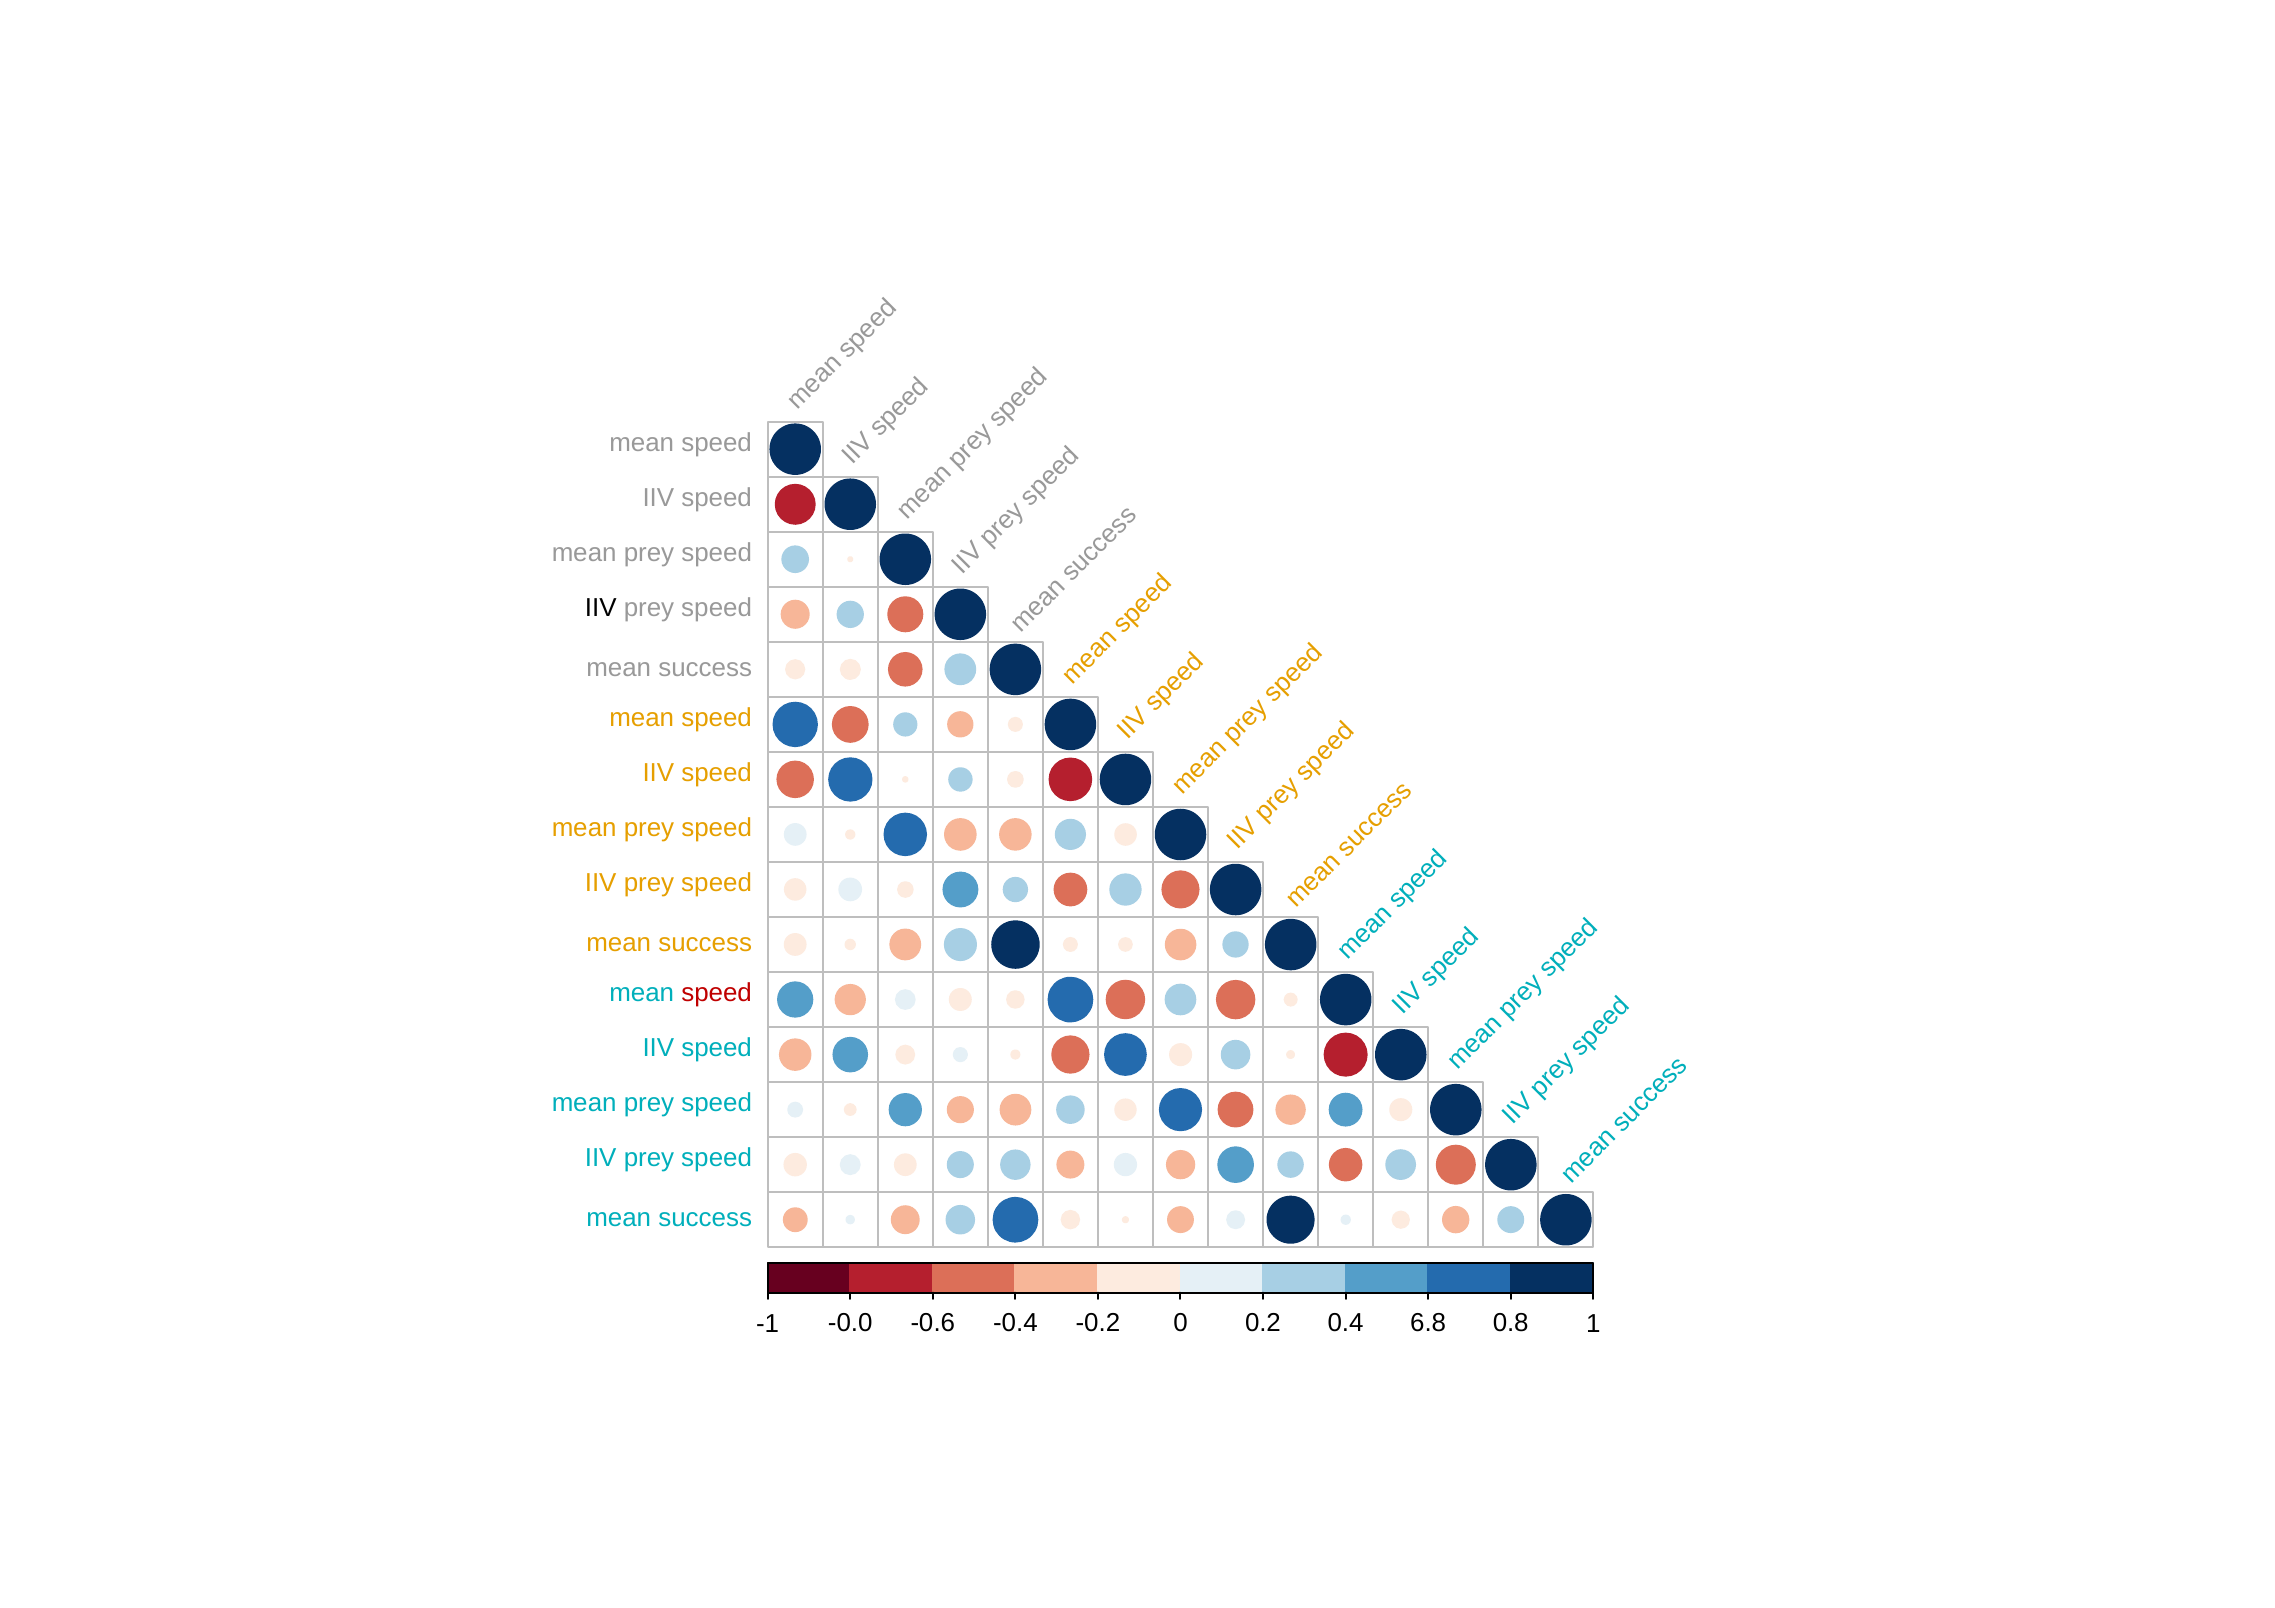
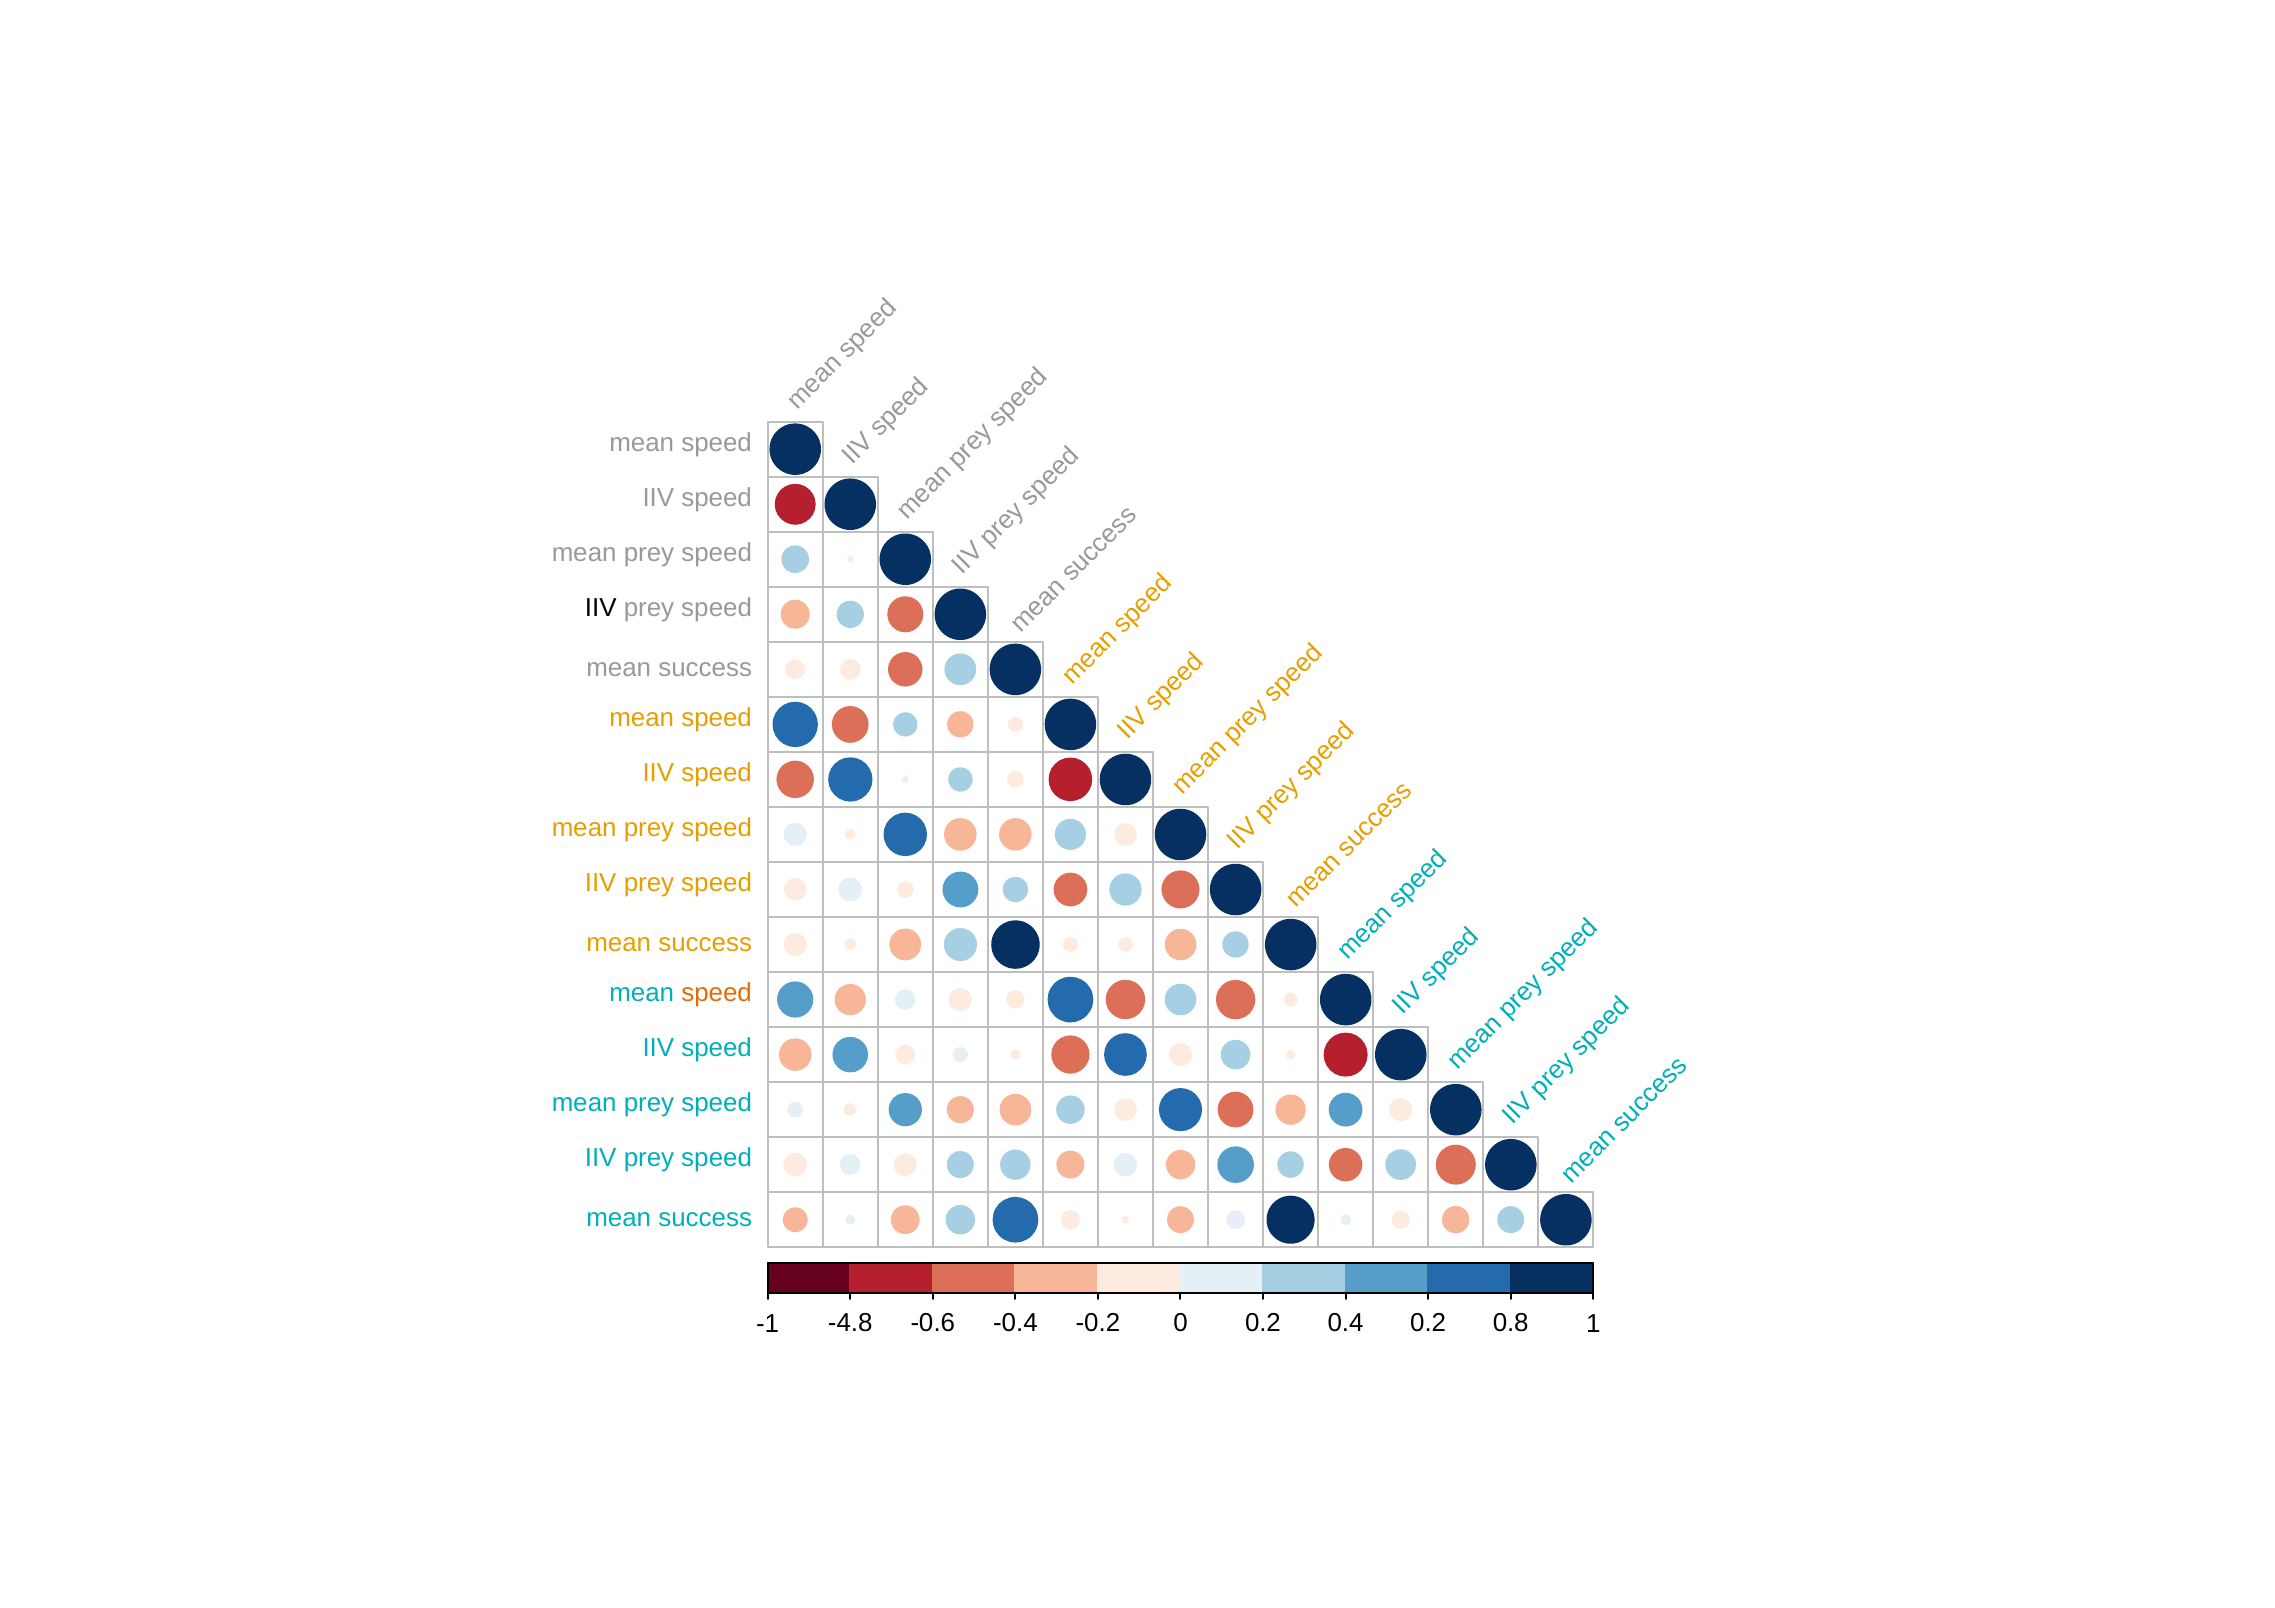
speed at (717, 993) colour: red -> orange
-0.0: -0.0 -> -4.8
0.4 6.8: 6.8 -> 0.2
